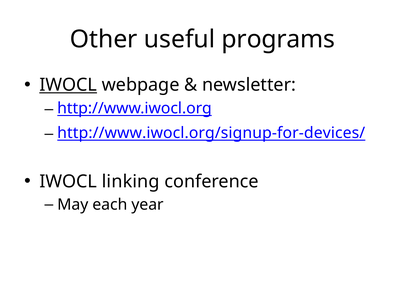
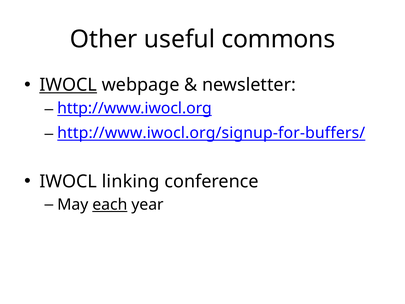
programs: programs -> commons
http://www.iwocl.org/signup-for-devices/: http://www.iwocl.org/signup-for-devices/ -> http://www.iwocl.org/signup-for-buffers/
each underline: none -> present
